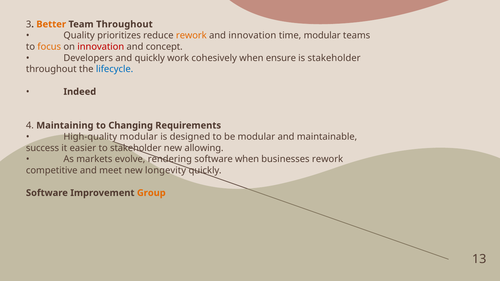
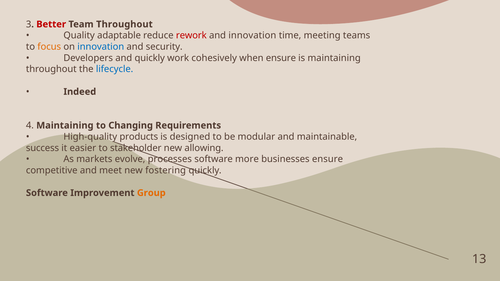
Better colour: orange -> red
prioritizes: prioritizes -> adaptable
rework at (191, 36) colour: orange -> red
time modular: modular -> meeting
innovation at (101, 47) colour: red -> blue
concept: concept -> security
is stakeholder: stakeholder -> maintaining
High-quality modular: modular -> products
rendering: rendering -> processes
software when: when -> more
businesses rework: rework -> ensure
longevity: longevity -> fostering
